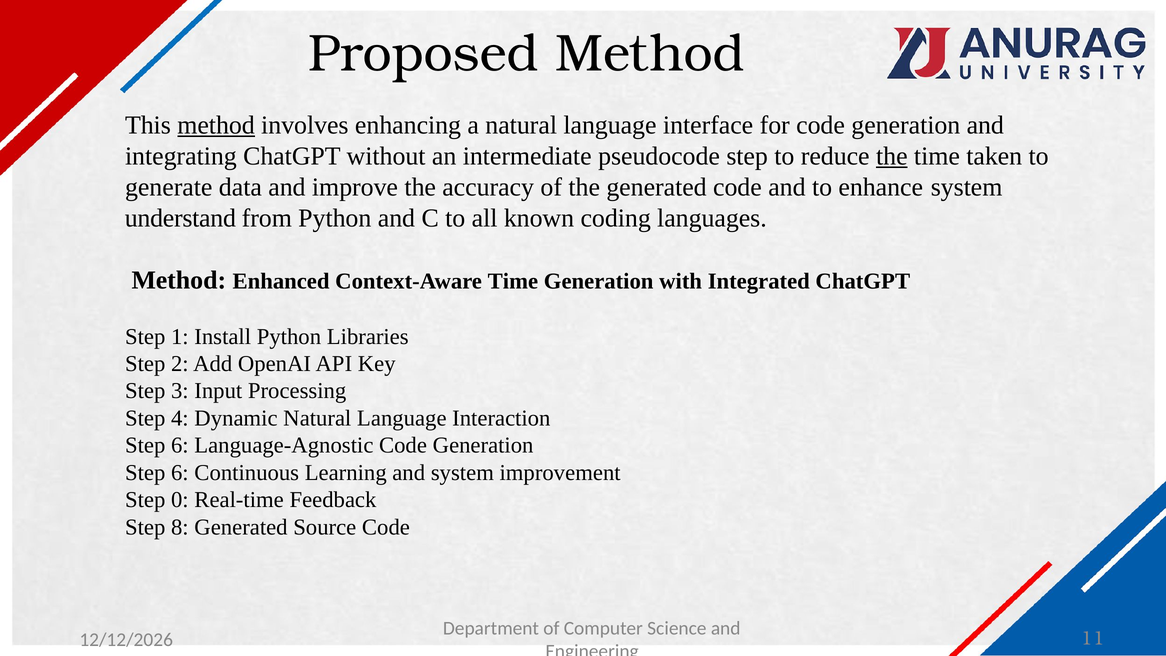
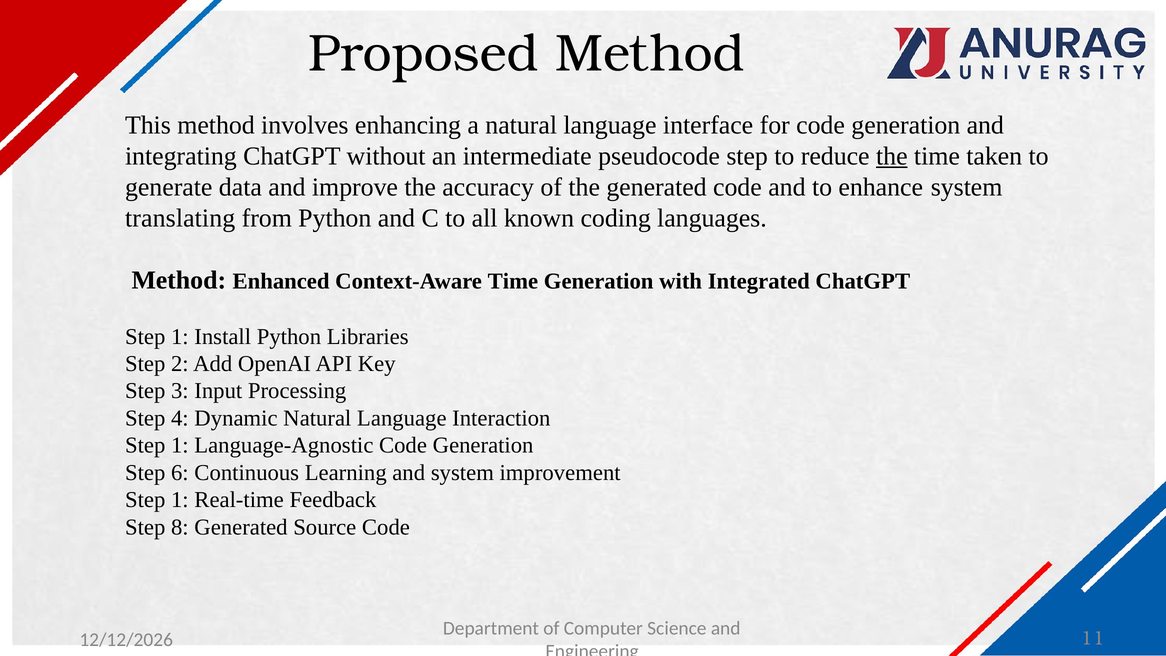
method at (216, 125) underline: present -> none
understand: understand -> translating
6 at (180, 445): 6 -> 1
0 at (180, 500): 0 -> 1
